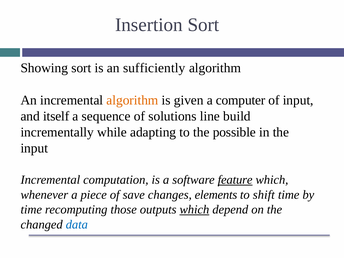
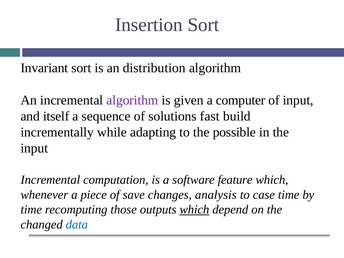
Showing: Showing -> Invariant
sufficiently: sufficiently -> distribution
algorithm at (132, 100) colour: orange -> purple
line: line -> fast
feature underline: present -> none
elements: elements -> analysis
shift: shift -> case
